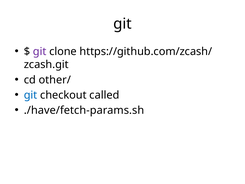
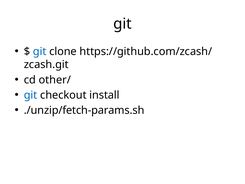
git at (40, 51) colour: purple -> blue
called: called -> install
./have/fetch-params.sh: ./have/fetch-params.sh -> ./unzip/fetch-params.sh
